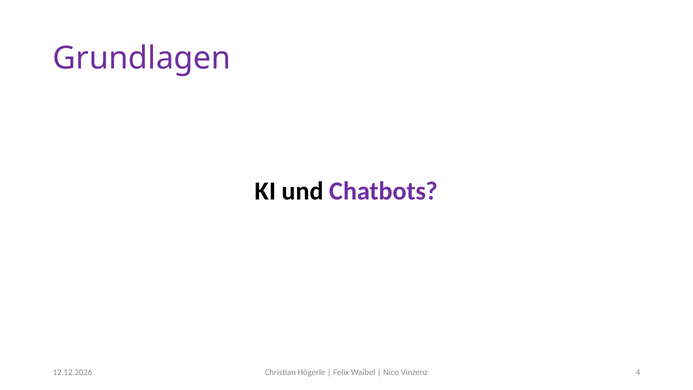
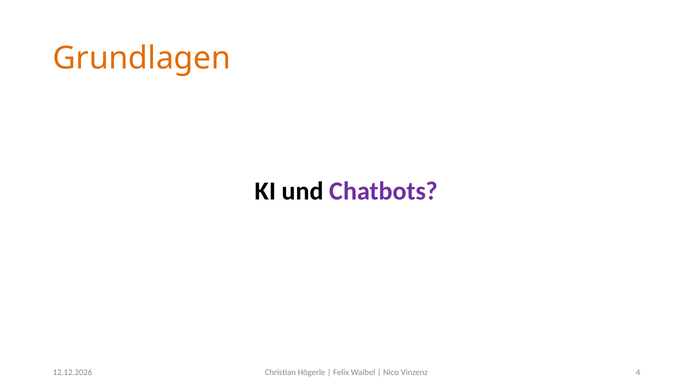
Grundlagen colour: purple -> orange
